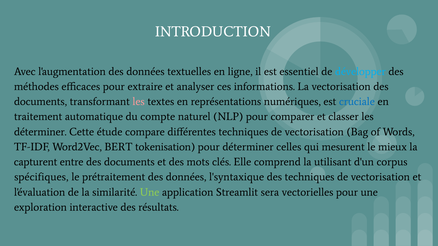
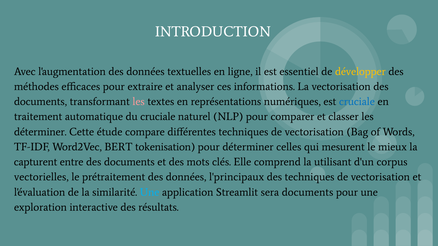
développer colour: light blue -> yellow
du compte: compte -> cruciale
spécifiques: spécifiques -> vectorielles
l'syntaxique: l'syntaxique -> l'principaux
Une at (150, 192) colour: light green -> light blue
sera vectorielles: vectorielles -> documents
